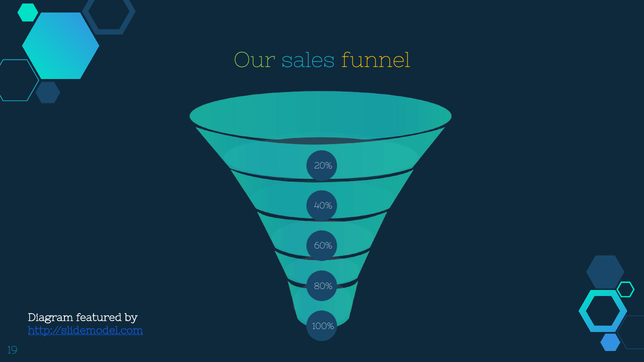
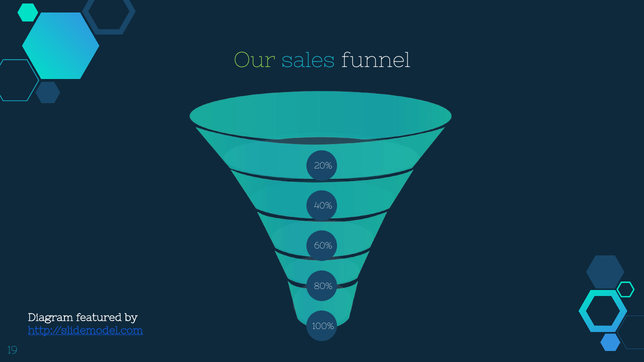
funnel colour: yellow -> white
